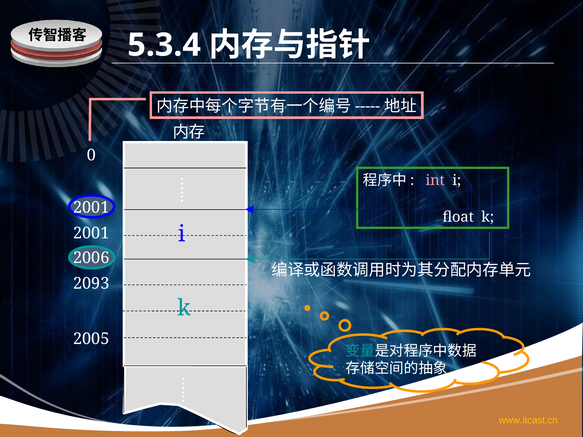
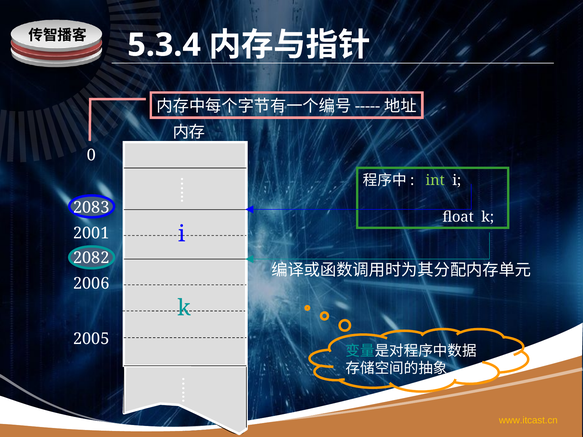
int colour: pink -> light green
2001 at (91, 207): 2001 -> 2083
2006: 2006 -> 2082
2093: 2093 -> 2006
